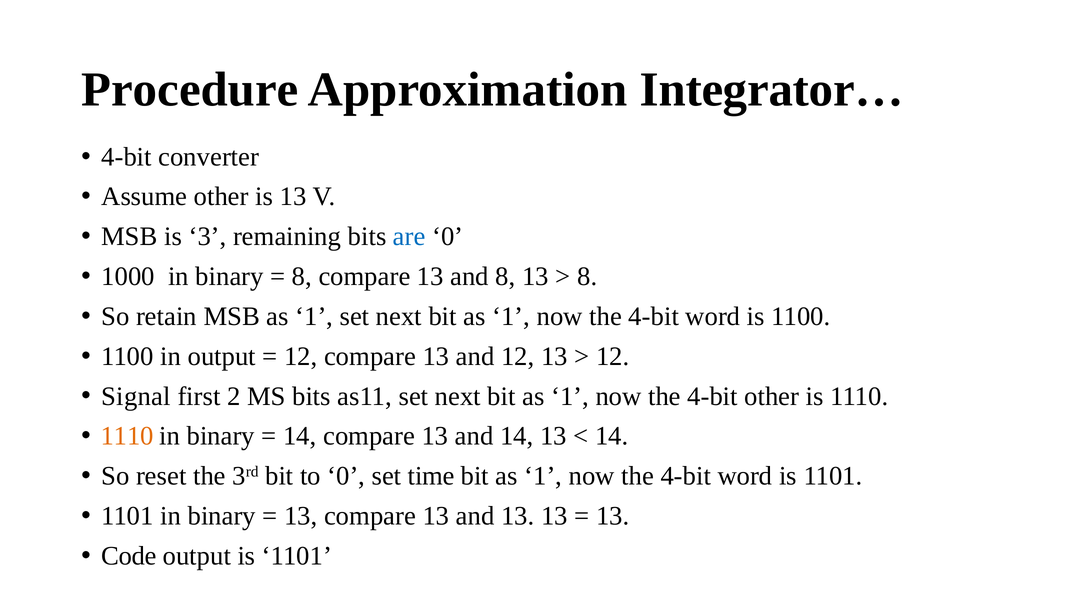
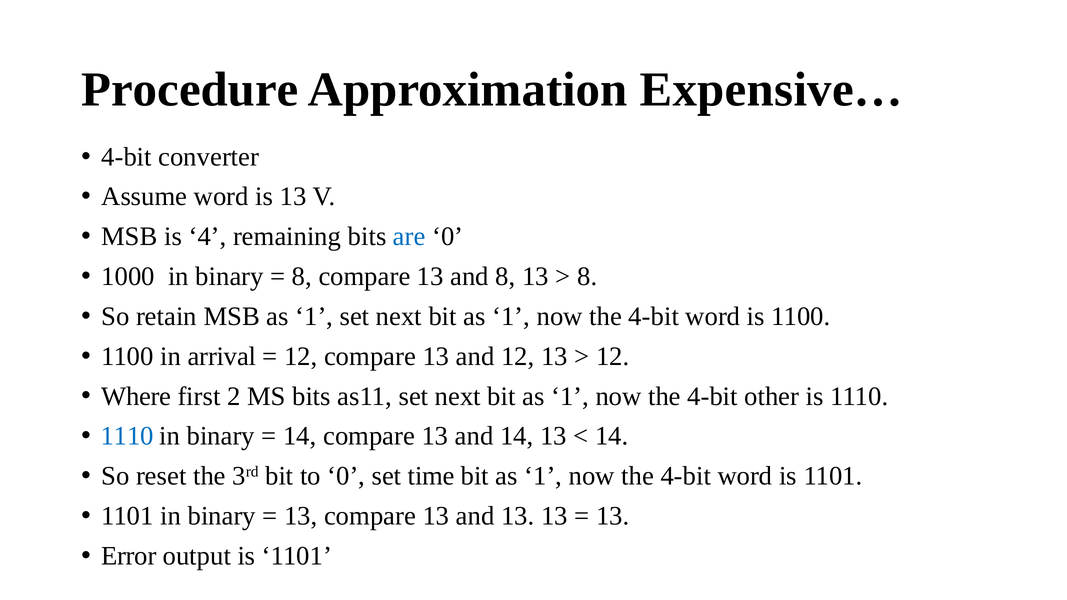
Integrator…: Integrator… -> Expensive…
Assume other: other -> word
3: 3 -> 4
in output: output -> arrival
Signal: Signal -> Where
1110 at (127, 436) colour: orange -> blue
Code: Code -> Error
